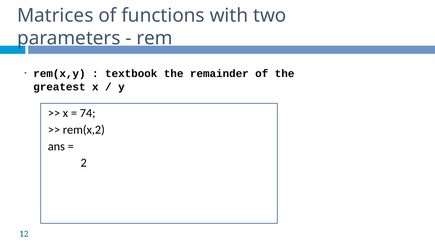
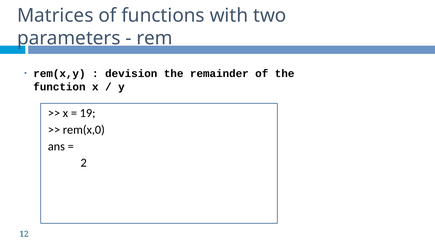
textbook: textbook -> devision
greatest: greatest -> function
74: 74 -> 19
rem(x,2: rem(x,2 -> rem(x,0
